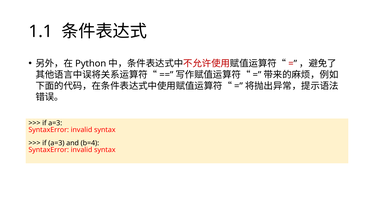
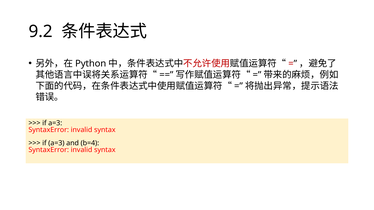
1.1: 1.1 -> 9.2
